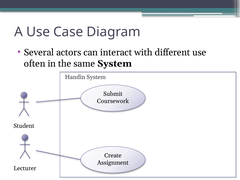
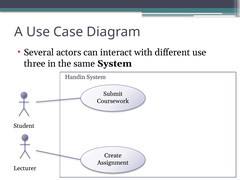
often: often -> three
